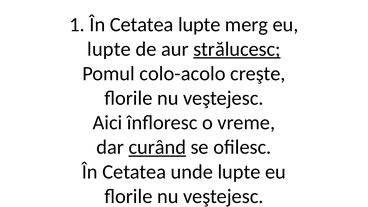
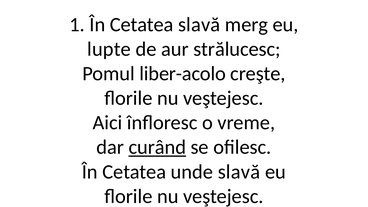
Cetatea lupte: lupte -> slavă
strălucesc underline: present -> none
colo-acolo: colo-acolo -> liber-acolo
unde lupte: lupte -> slavă
